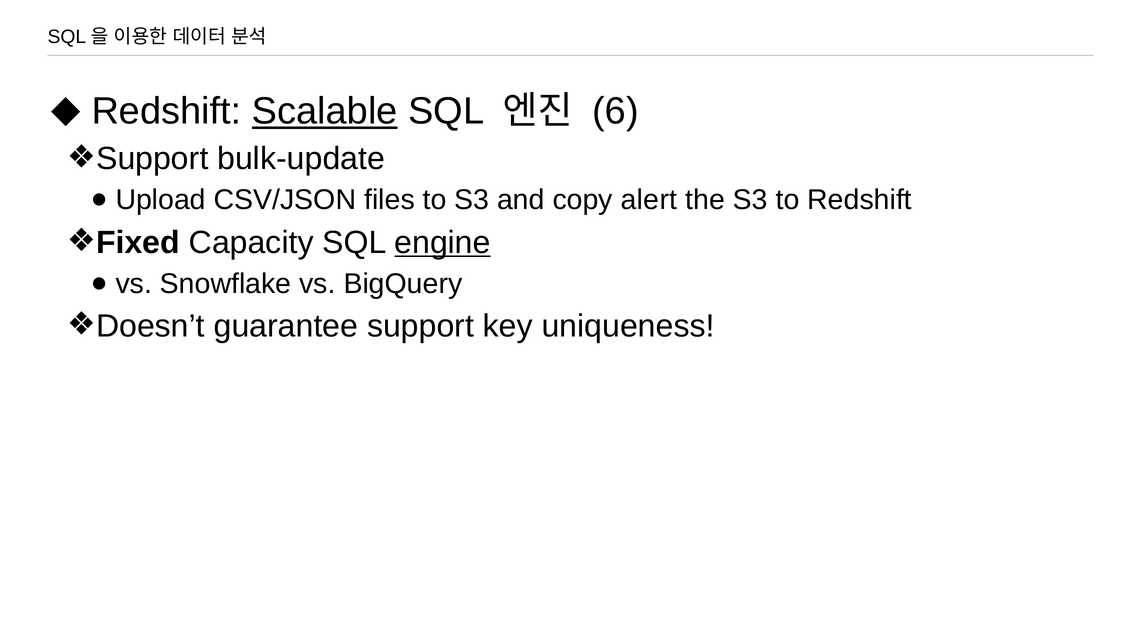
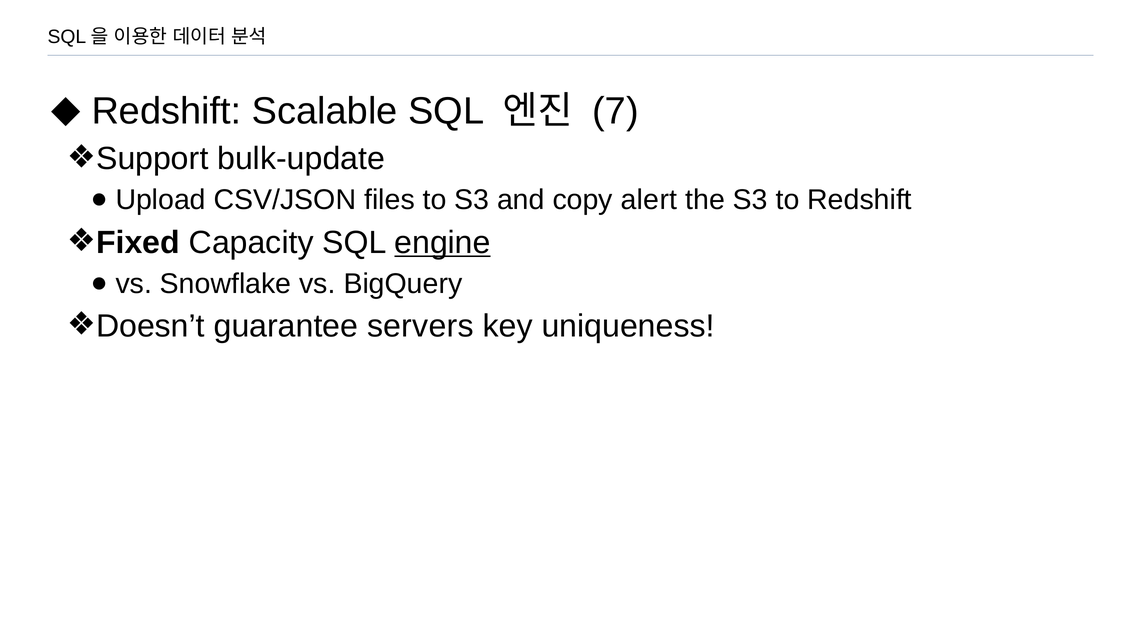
Scalable underline: present -> none
6: 6 -> 7
support: support -> servers
